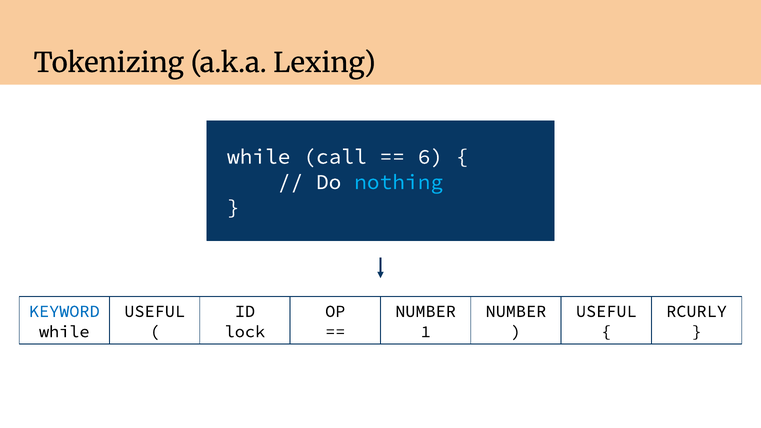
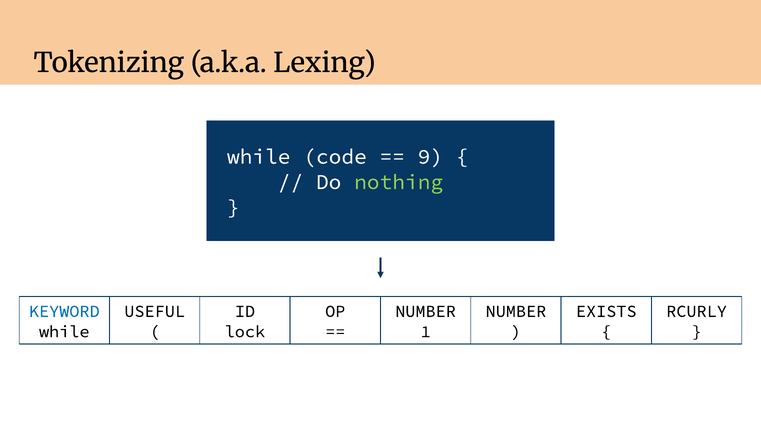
call: call -> code
6: 6 -> 9
nothing colour: light blue -> light green
USEFUL at (606, 311): USEFUL -> EXISTS
